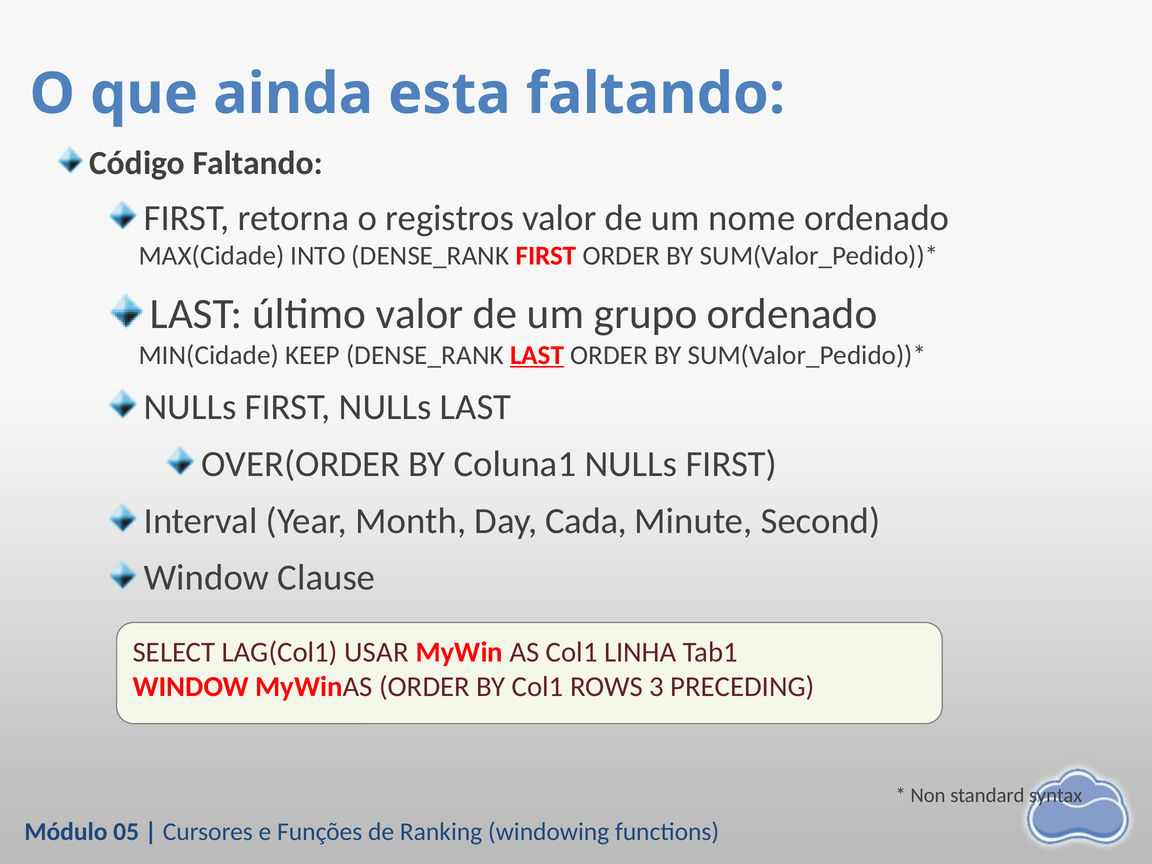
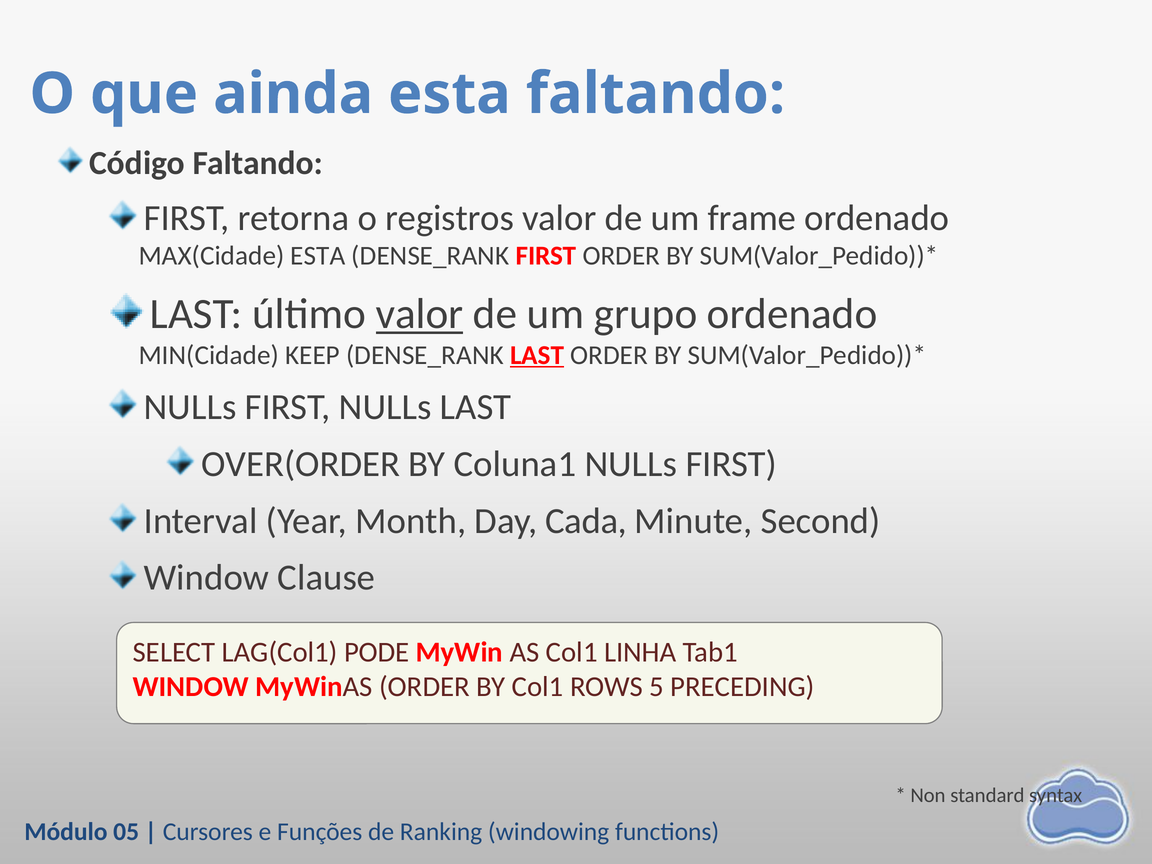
nome: nome -> frame
MAX(Cidade INTO: INTO -> ESTA
valor at (420, 314) underline: none -> present
USAR: USAR -> PODE
3: 3 -> 5
